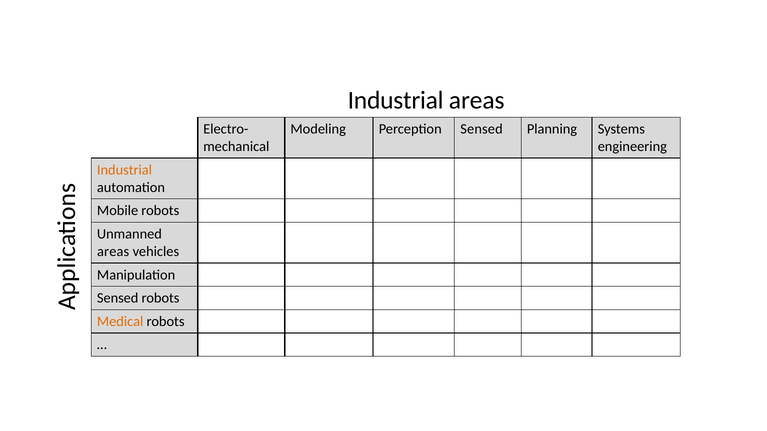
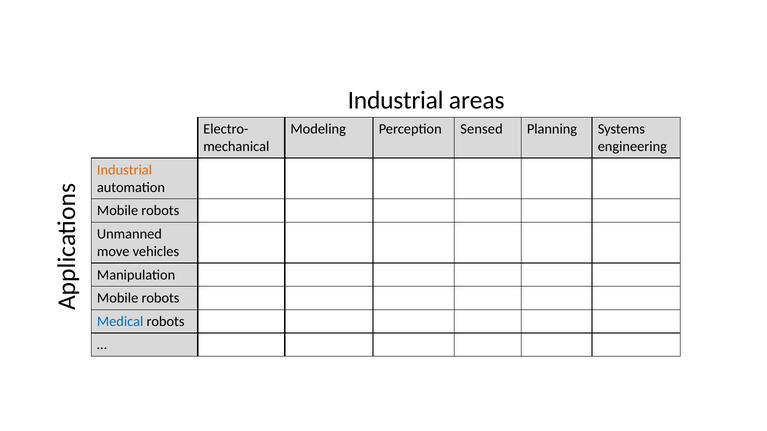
areas at (113, 252): areas -> move
Sensed at (118, 298): Sensed -> Mobile
Medical colour: orange -> blue
